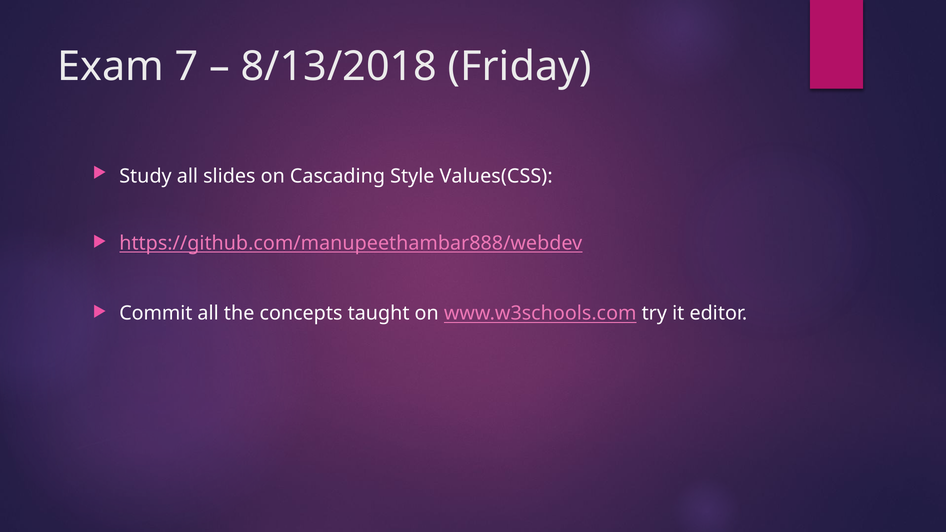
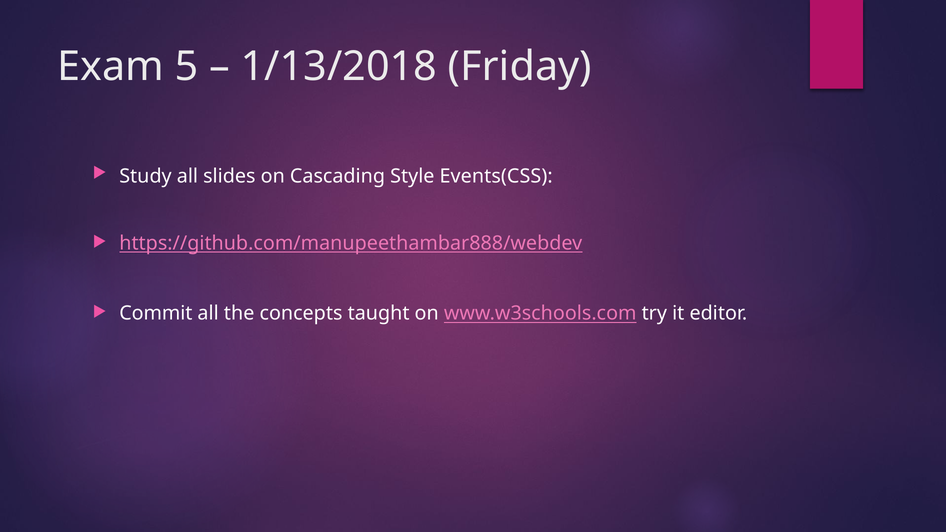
7: 7 -> 5
8/13/2018: 8/13/2018 -> 1/13/2018
Values(CSS: Values(CSS -> Events(CSS
